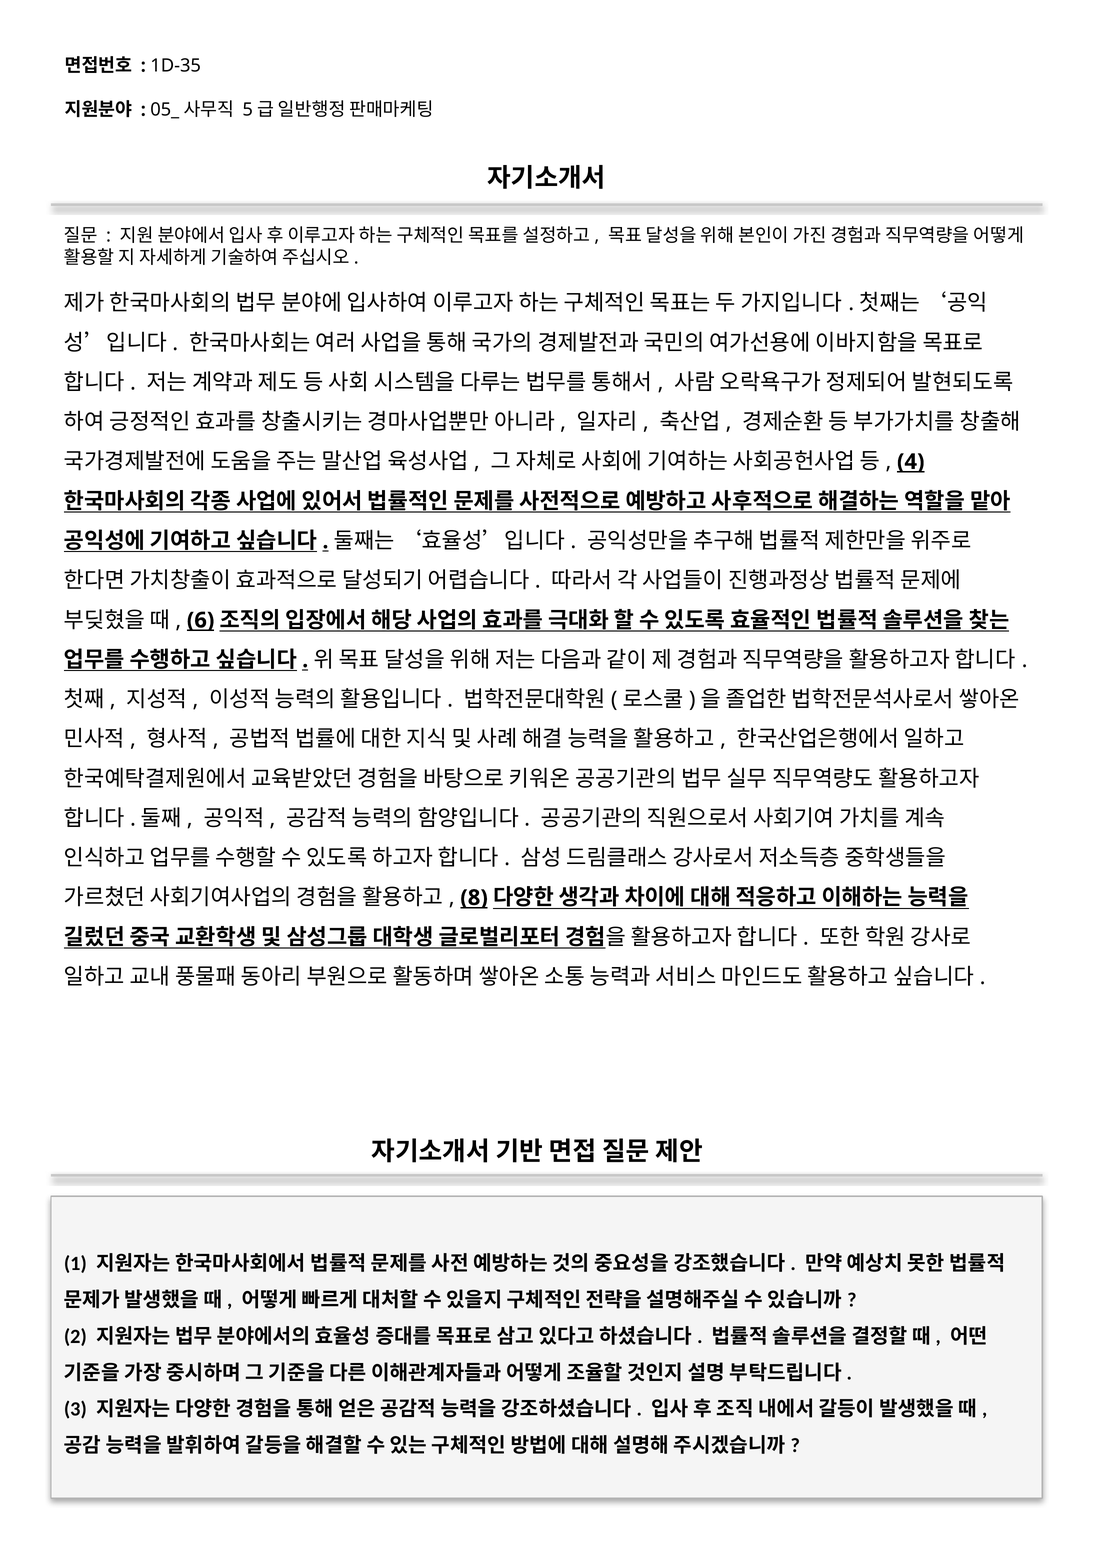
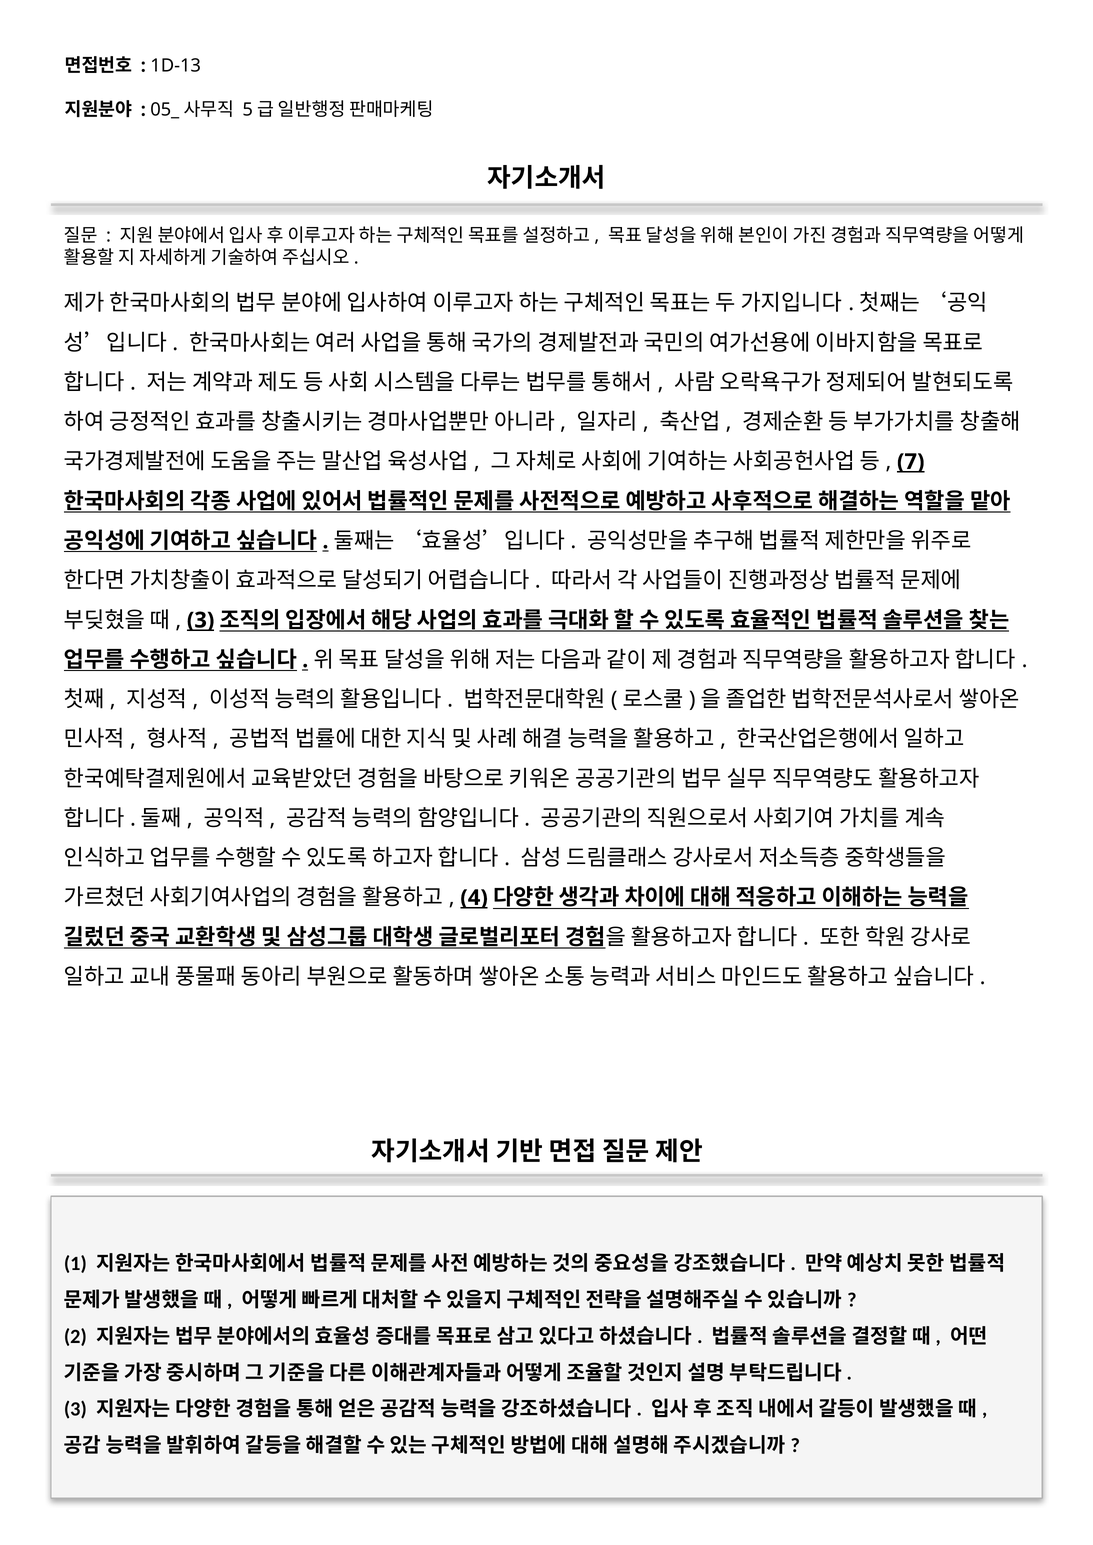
1D-35: 1D-35 -> 1D-13
4: 4 -> 7
6 at (201, 621): 6 -> 3
8: 8 -> 4
